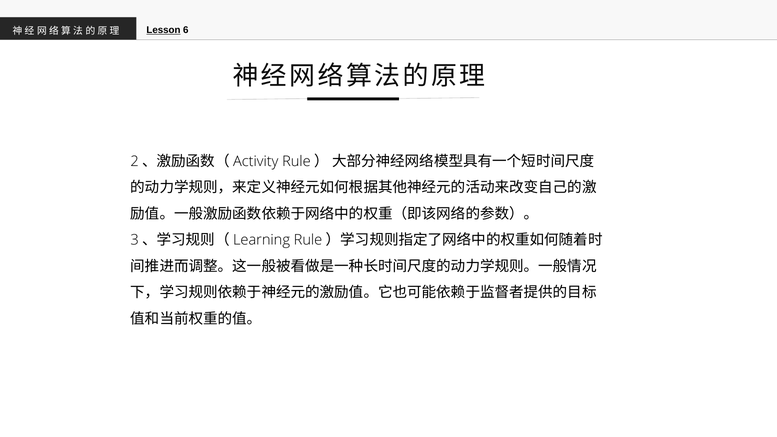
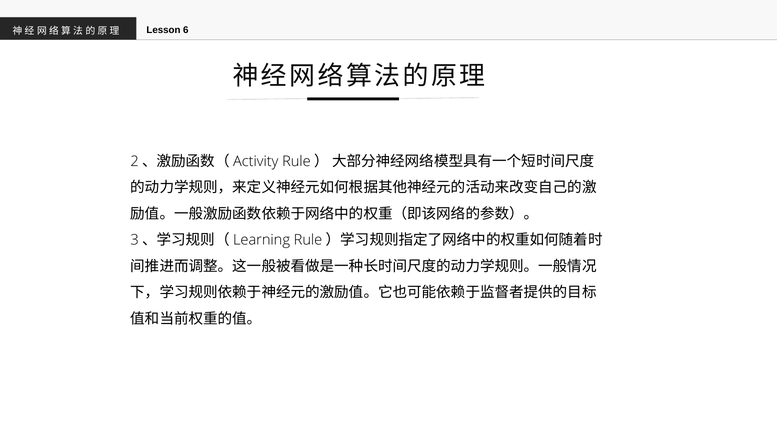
Lesson underline: present -> none
